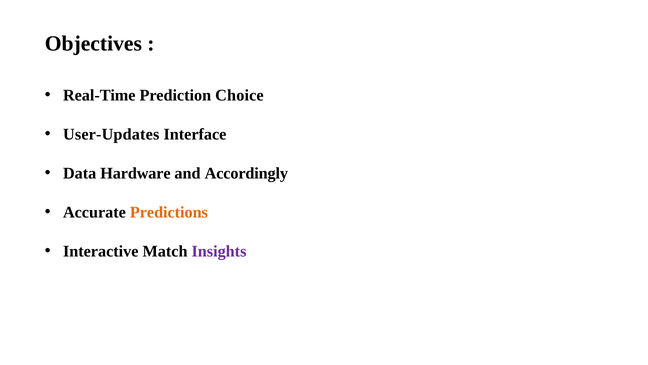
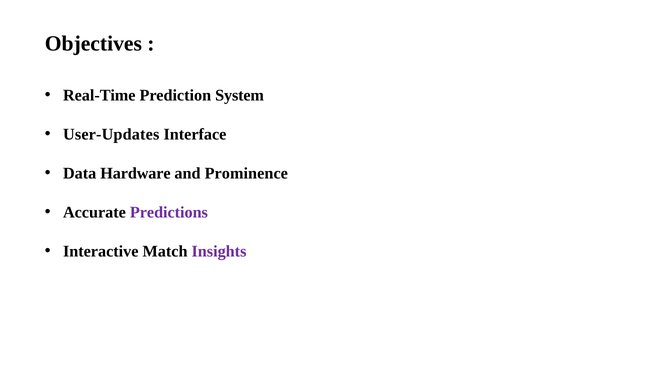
Choice: Choice -> System
Accordingly: Accordingly -> Prominence
Predictions colour: orange -> purple
